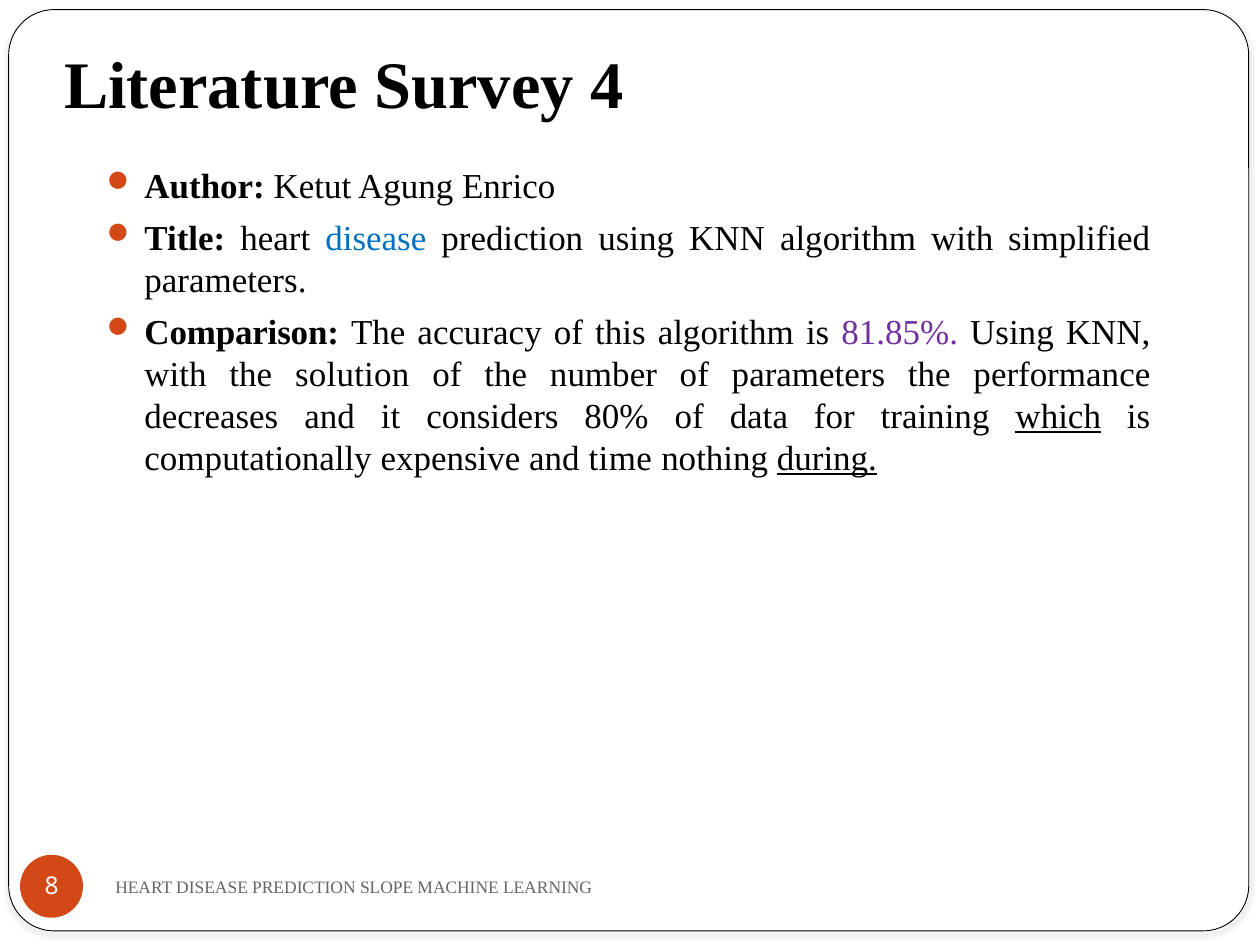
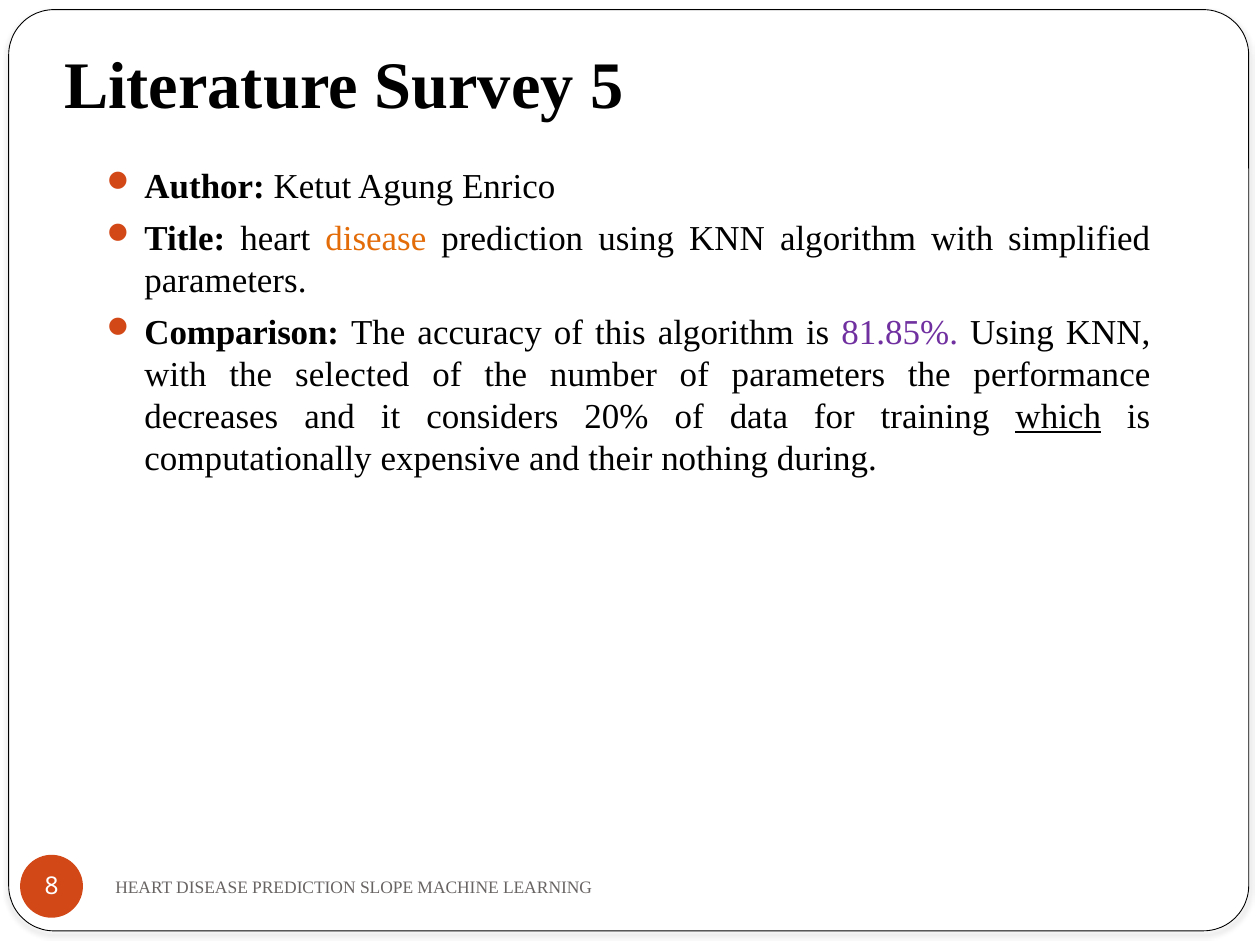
4: 4 -> 5
disease at (376, 239) colour: blue -> orange
solution: solution -> selected
80%: 80% -> 20%
time: time -> their
during underline: present -> none
